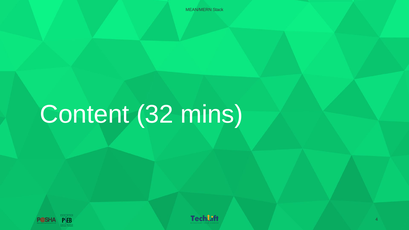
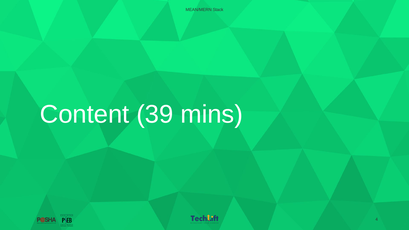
32: 32 -> 39
